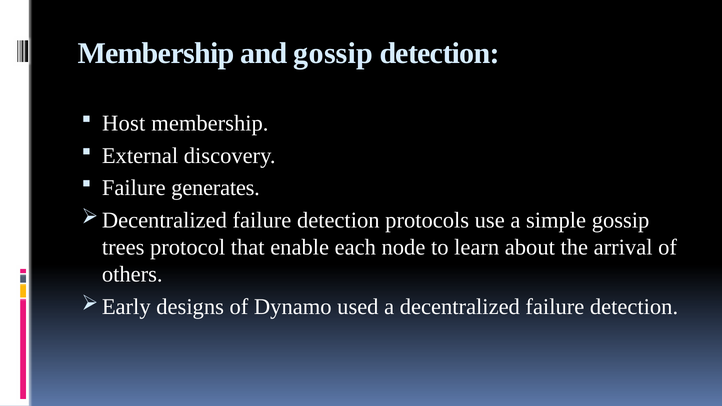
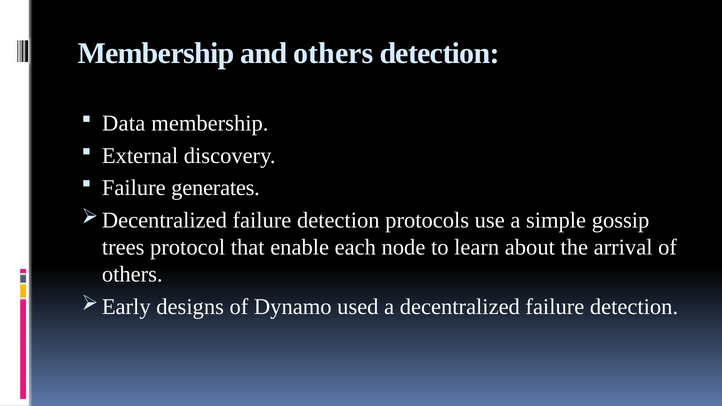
and gossip: gossip -> others
Host: Host -> Data
